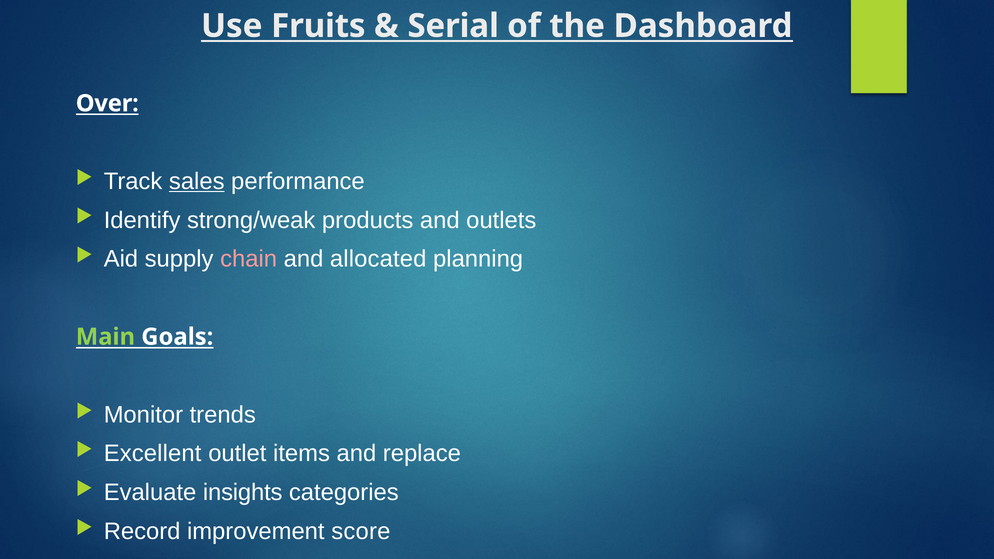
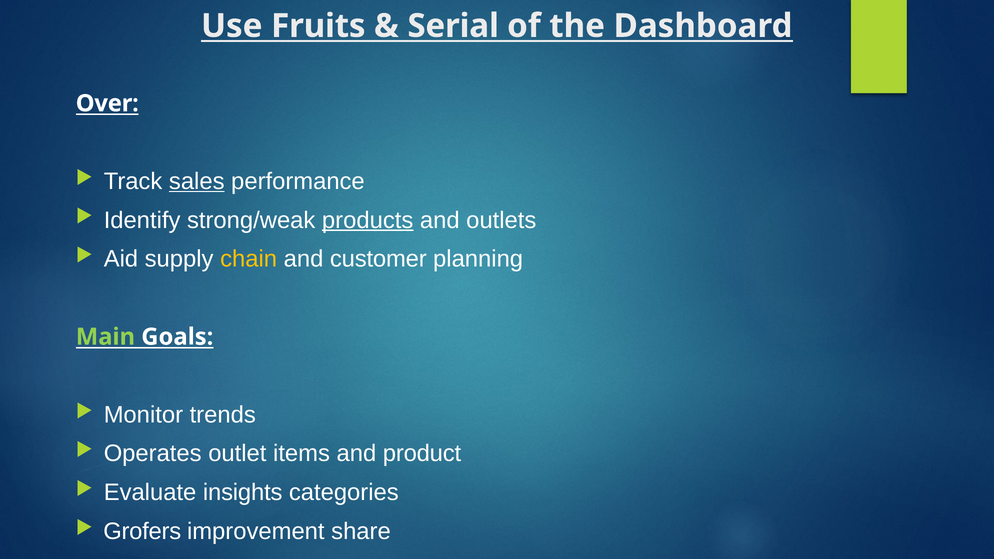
products underline: none -> present
chain colour: pink -> yellow
allocated: allocated -> customer
Excellent: Excellent -> Operates
replace: replace -> product
Record: Record -> Grofers
score: score -> share
